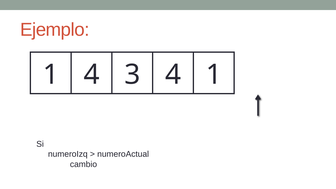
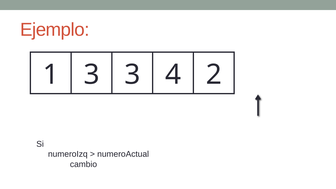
1 4: 4 -> 3
4 1: 1 -> 2
